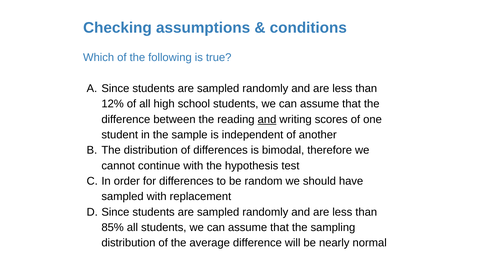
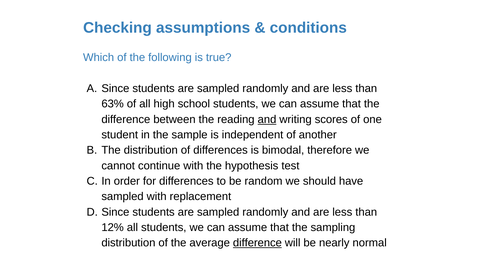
12%: 12% -> 63%
85%: 85% -> 12%
difference at (257, 243) underline: none -> present
